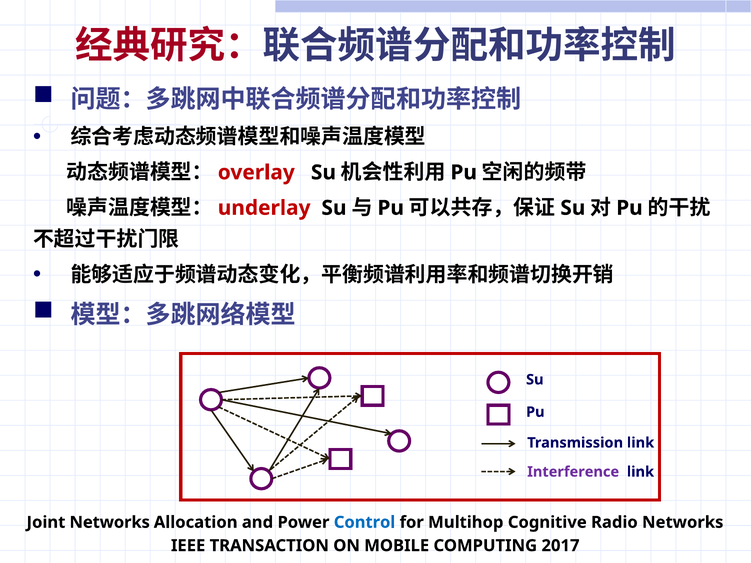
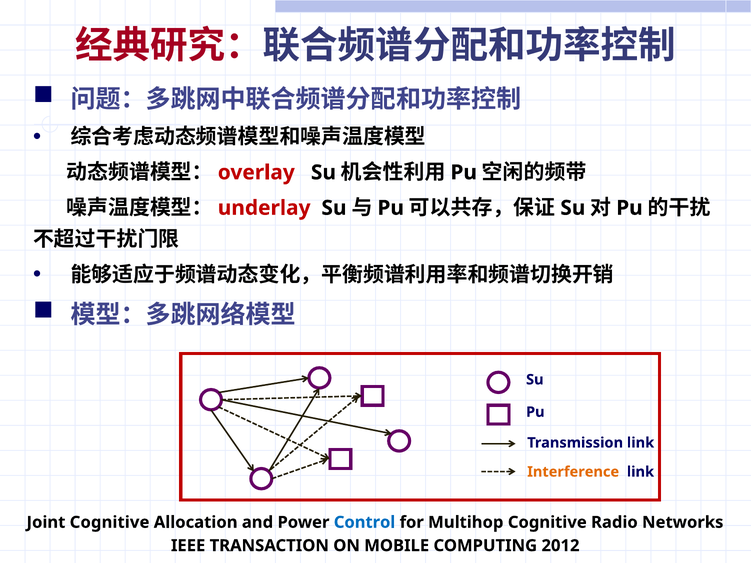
Interference colour: purple -> orange
Joint Networks: Networks -> Cognitive
2017: 2017 -> 2012
